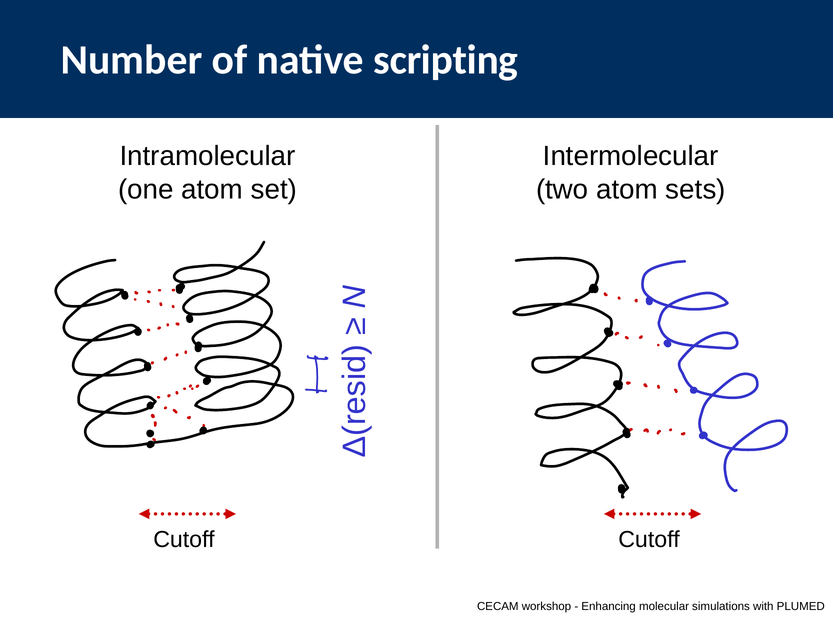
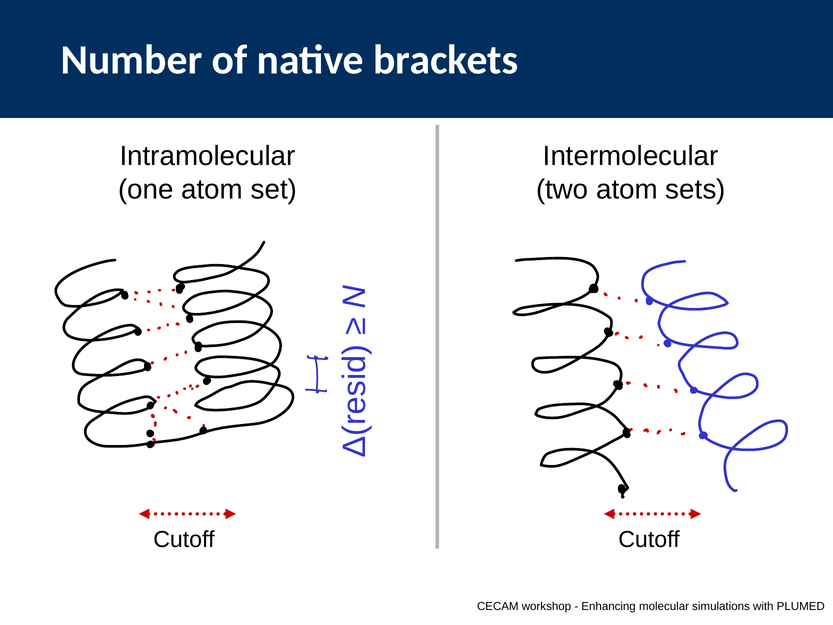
scripting: scripting -> brackets
